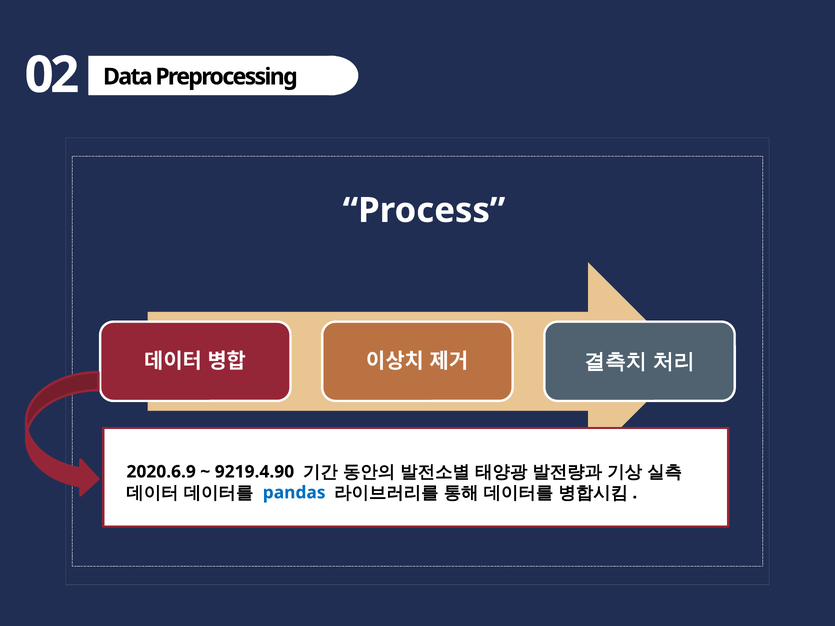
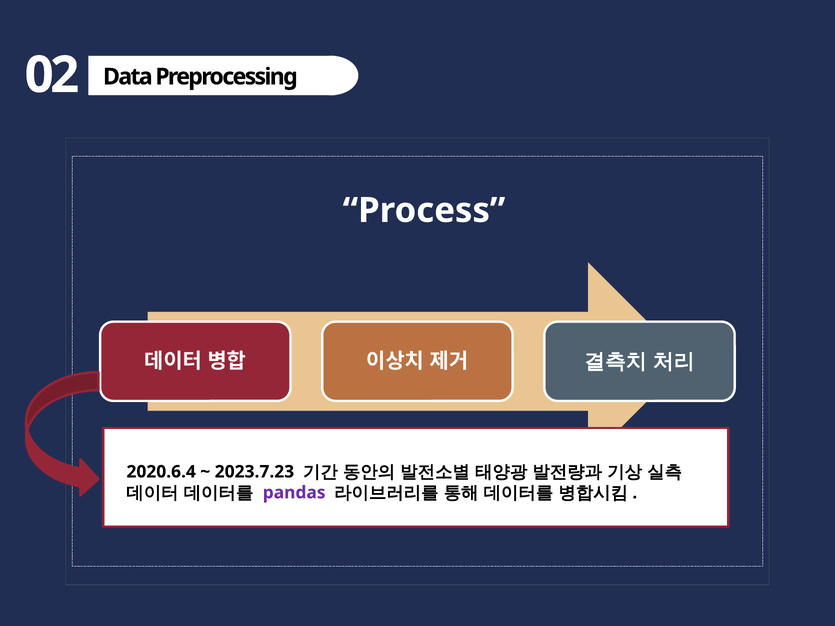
2020.6.9: 2020.6.9 -> 2020.6.4
9219.4.90: 9219.4.90 -> 2023.7.23
pandas colour: blue -> purple
